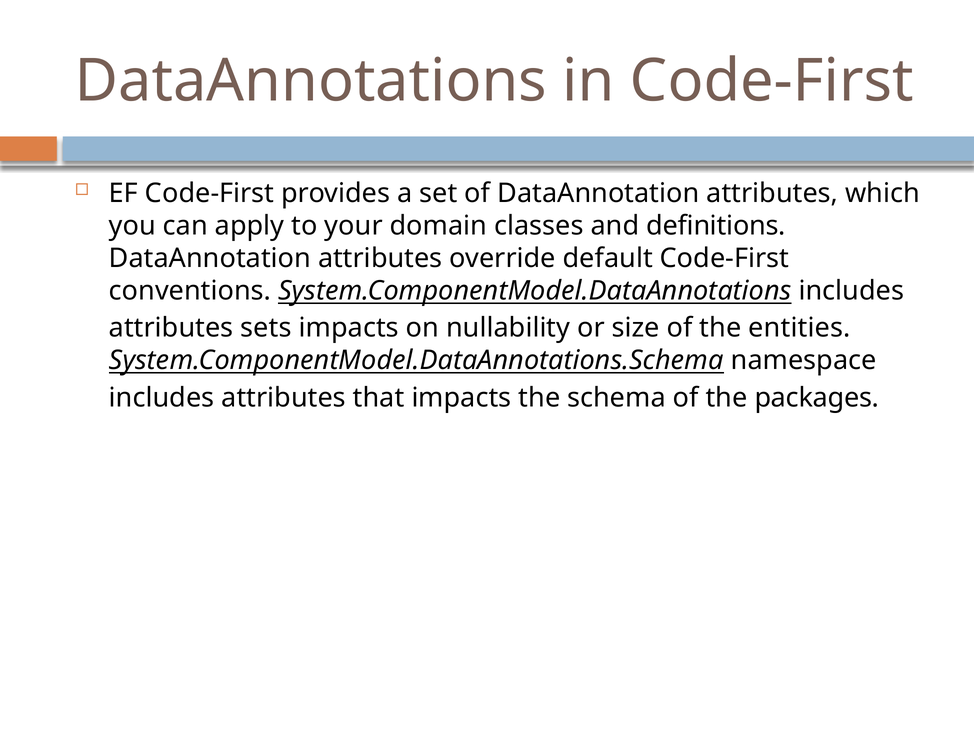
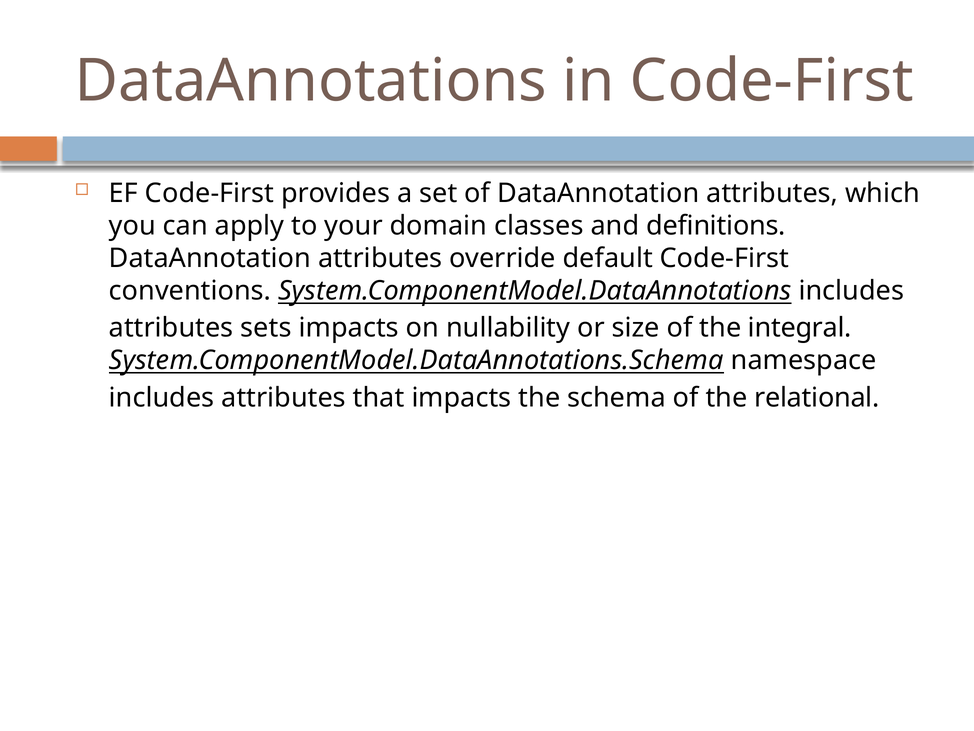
entities: entities -> integral
packages: packages -> relational
